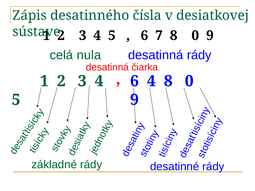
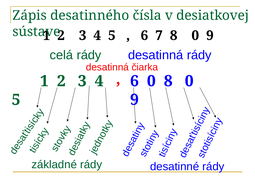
celá nula: nula -> rády
6 4: 4 -> 0
